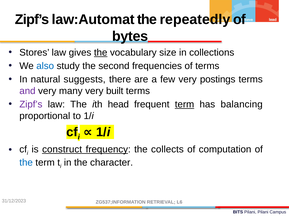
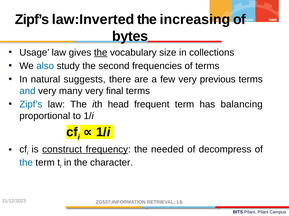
law:Automat: law:Automat -> law:Inverted
repeatedly: repeatedly -> increasing
Stores: Stores -> Usage
postings: postings -> previous
and colour: purple -> blue
built: built -> final
Zipf’s at (31, 105) colour: purple -> blue
term at (185, 105) underline: present -> none
collects: collects -> needed
computation: computation -> decompress
